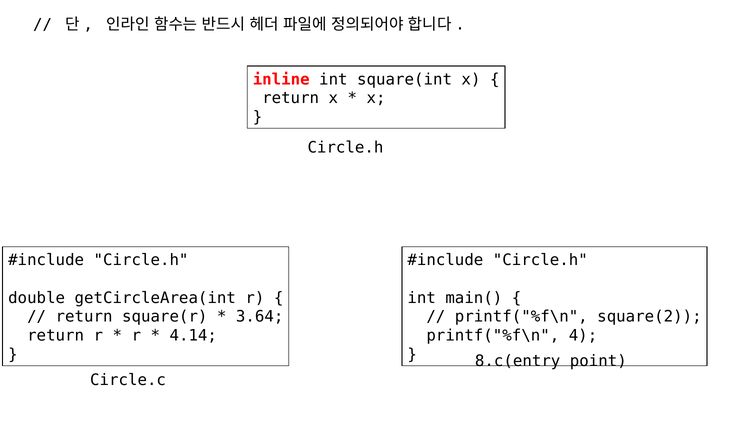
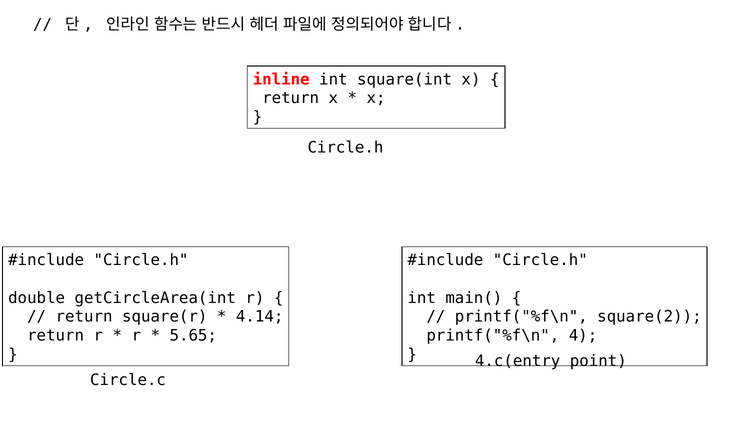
3.64: 3.64 -> 4.14
4.14: 4.14 -> 5.65
8.c(entry: 8.c(entry -> 4.c(entry
